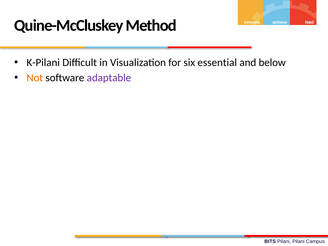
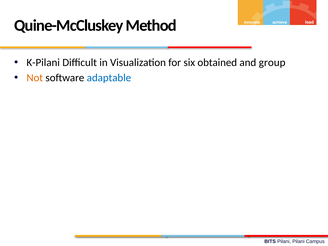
essential: essential -> obtained
below: below -> group
adaptable colour: purple -> blue
